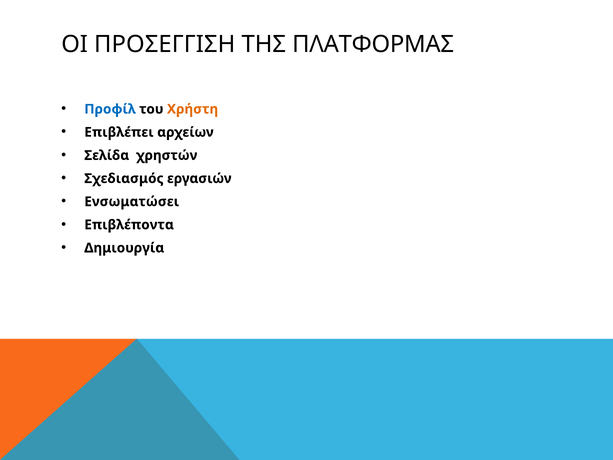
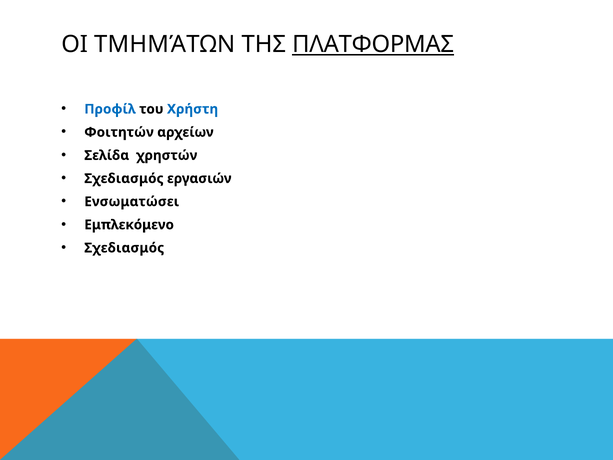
ΠΡΟΣΕΓΓΙΣΗ: ΠΡΟΣΕΓΓΙΣΗ -> ΤΜΗΜΆΤΩΝ
ΠΛΑΤΦΟΡΜΑΣ underline: none -> present
Χρήστη colour: orange -> blue
Επιβλέπει: Επιβλέπει -> Φοιτητών
Επιβλέποντα: Επιβλέποντα -> Εμπλεκόμενο
Δημιουργία at (124, 248): Δημιουργία -> Σχεδιασμός
